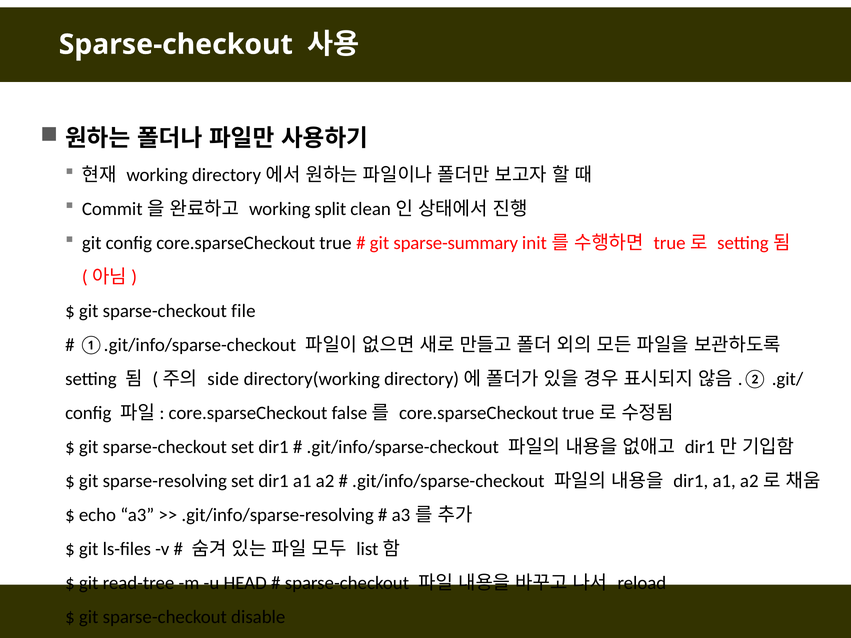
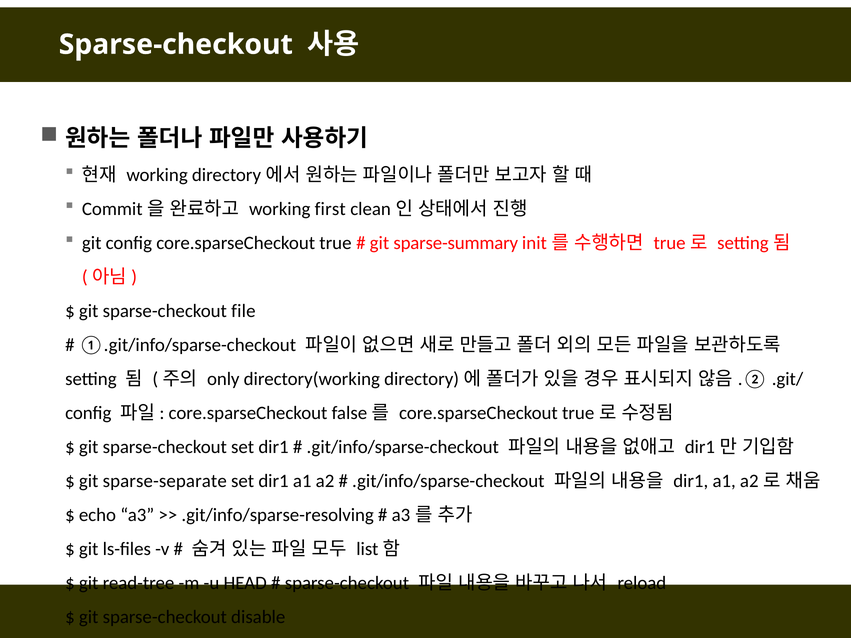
split: split -> first
side: side -> only
sparse-resolving: sparse-resolving -> sparse-separate
